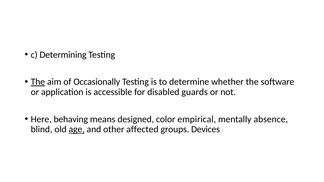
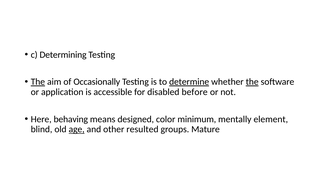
determine underline: none -> present
the at (252, 82) underline: none -> present
guards: guards -> before
empirical: empirical -> minimum
absence: absence -> element
affected: affected -> resulted
Devices: Devices -> Mature
